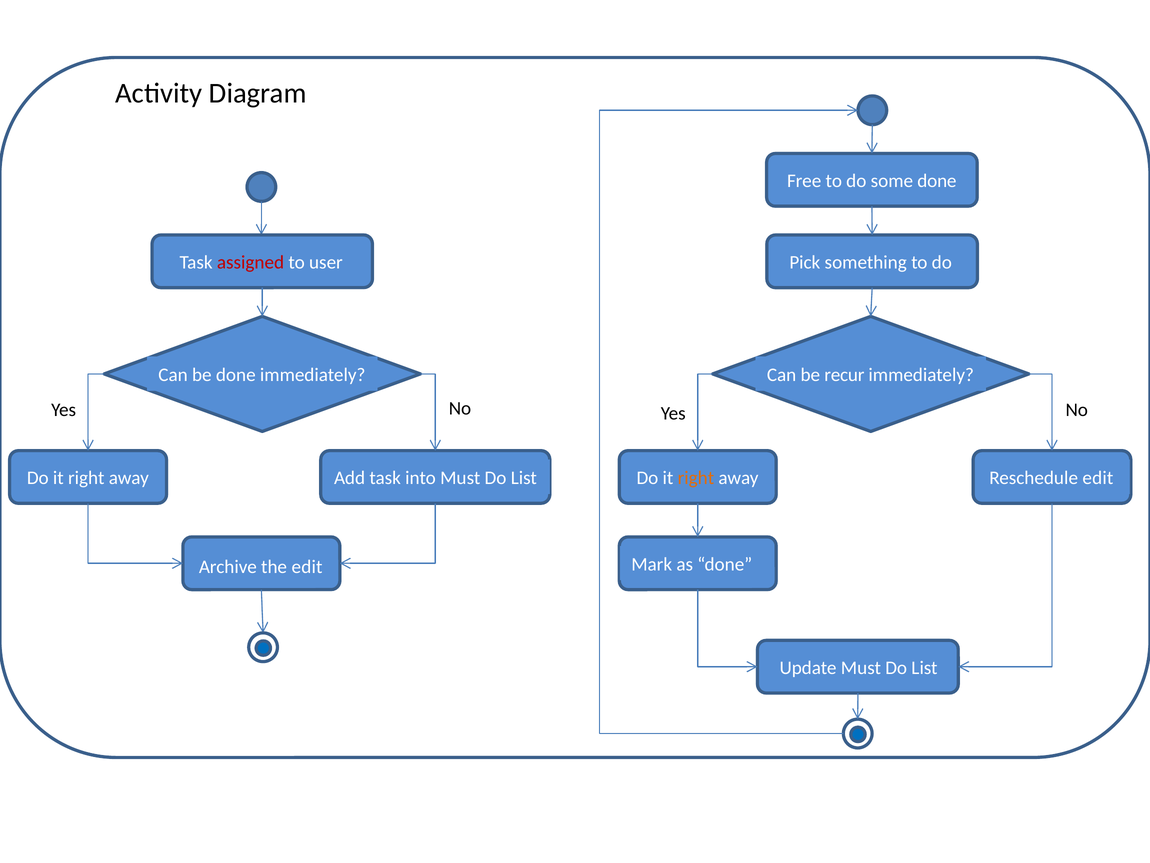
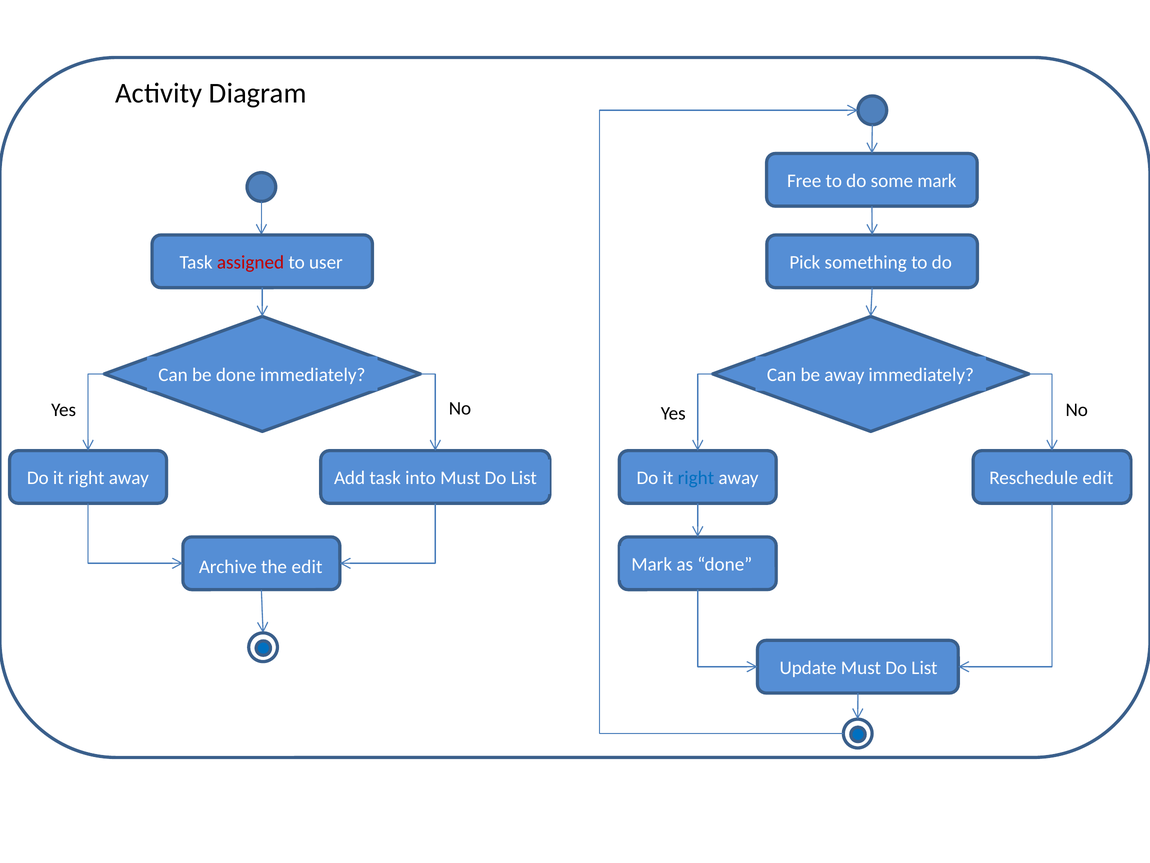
some done: done -> mark
be recur: recur -> away
right at (696, 478) colour: orange -> blue
